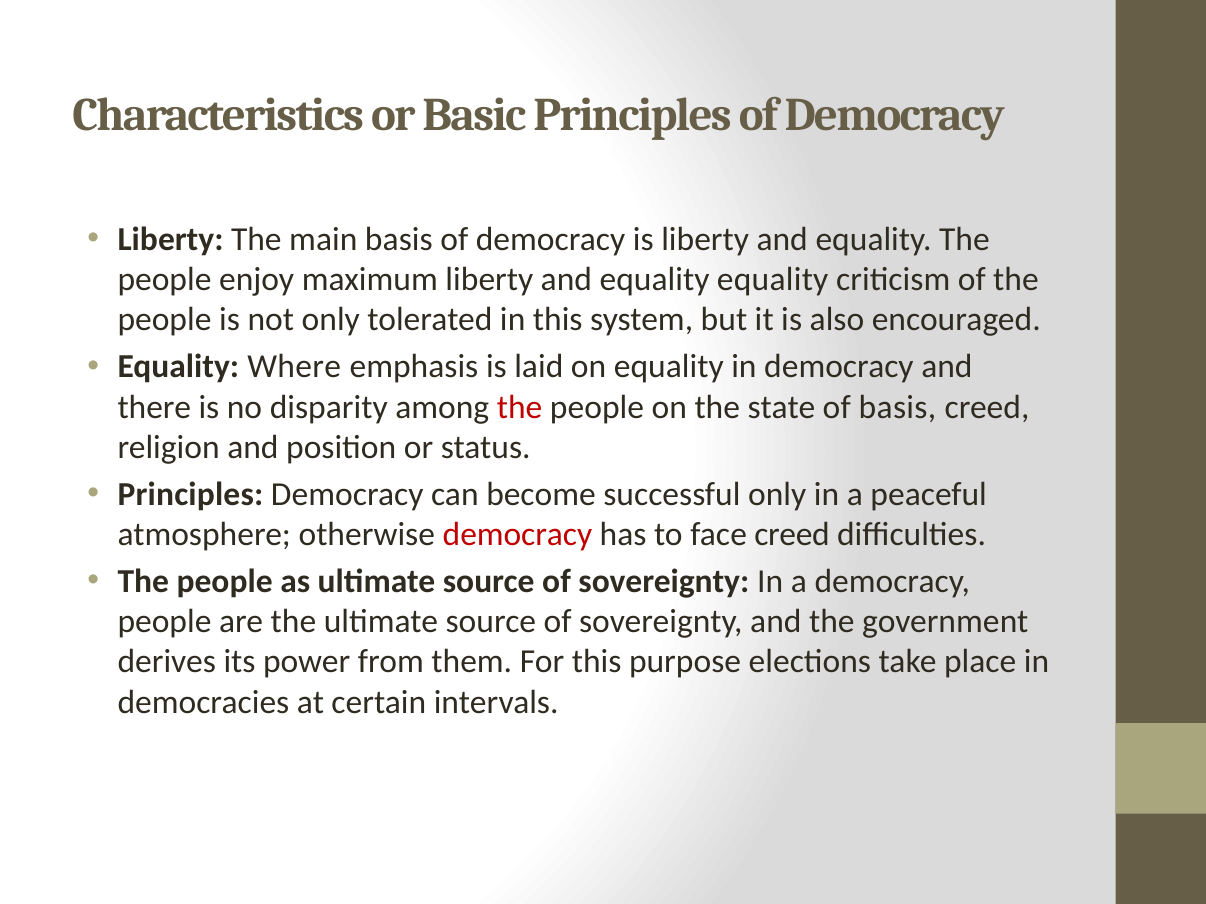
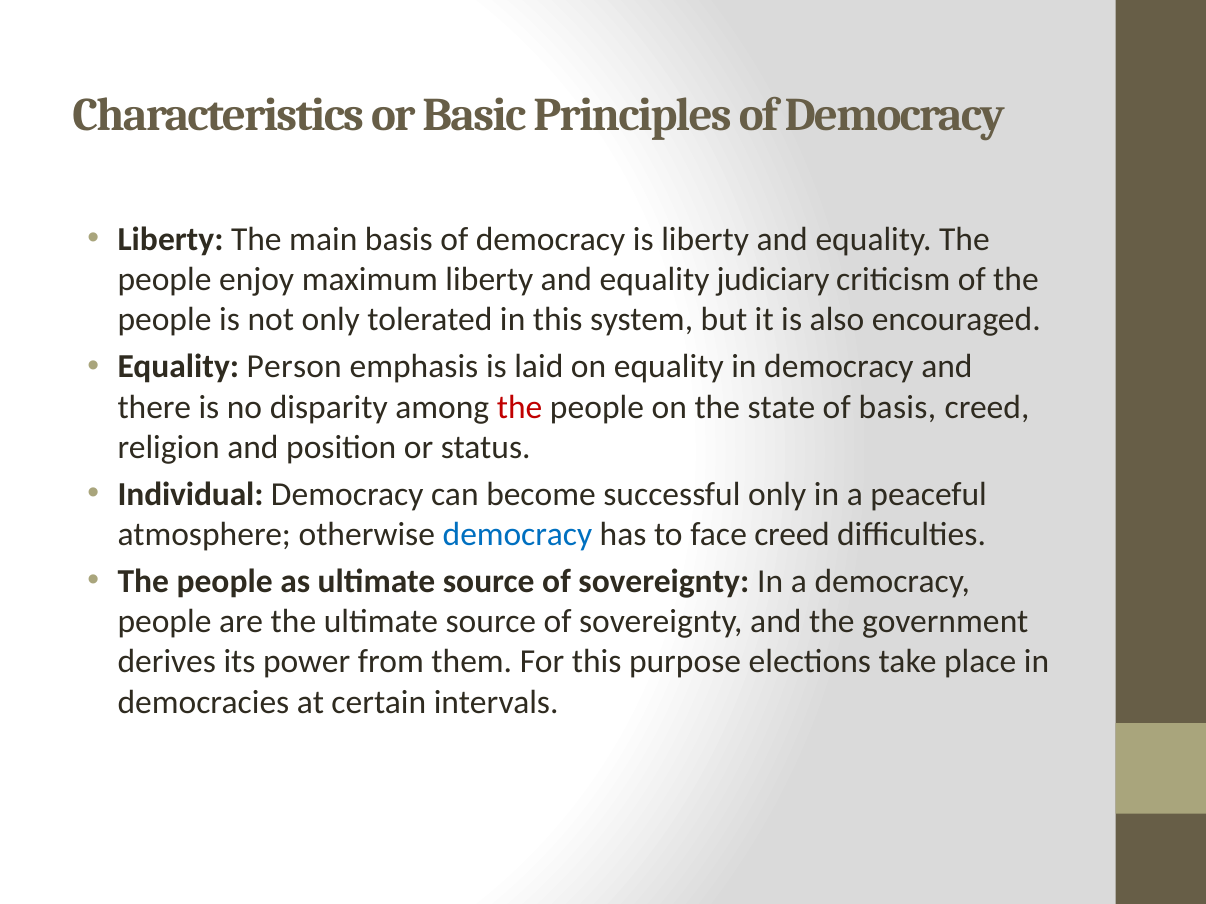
equality equality: equality -> judiciary
Where: Where -> Person
Principles at (190, 495): Principles -> Individual
democracy at (517, 535) colour: red -> blue
